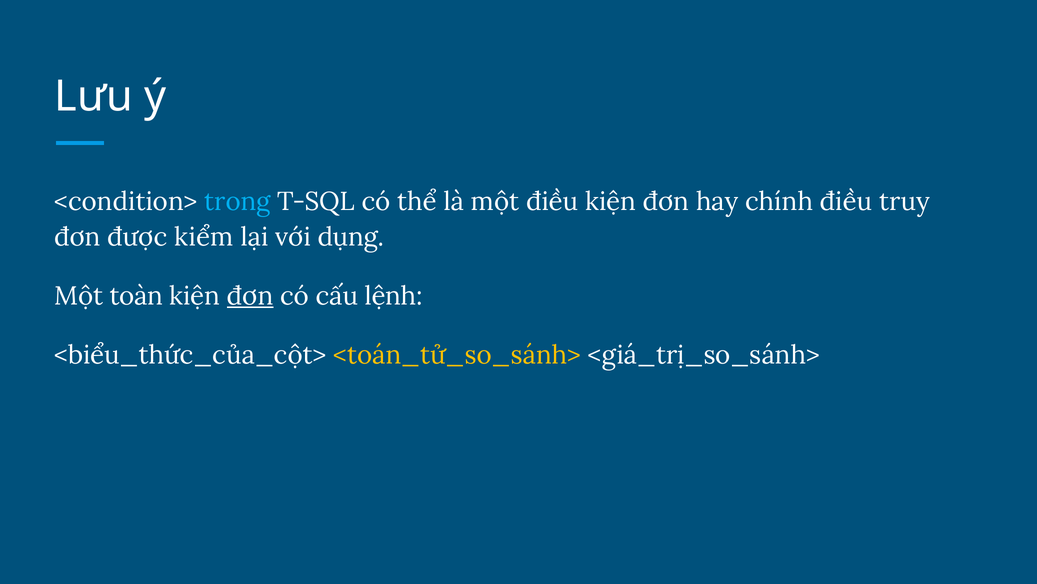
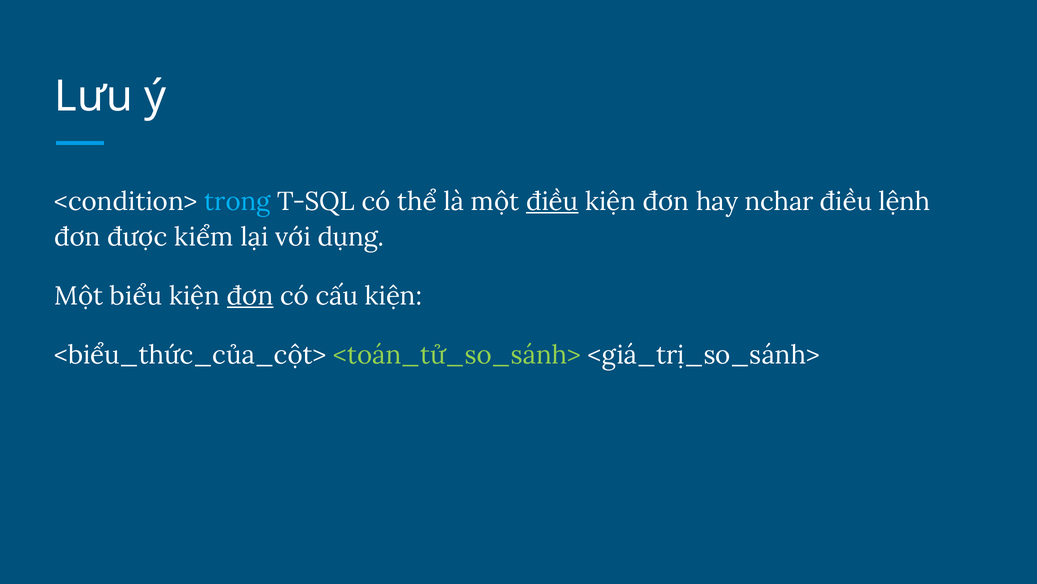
điều at (552, 201) underline: none -> present
chính: chính -> nchar
truy: truy -> lệnh
toàn: toàn -> biểu
cấu lệnh: lệnh -> kiện
<toán_tử_so_sánh> colour: yellow -> light green
